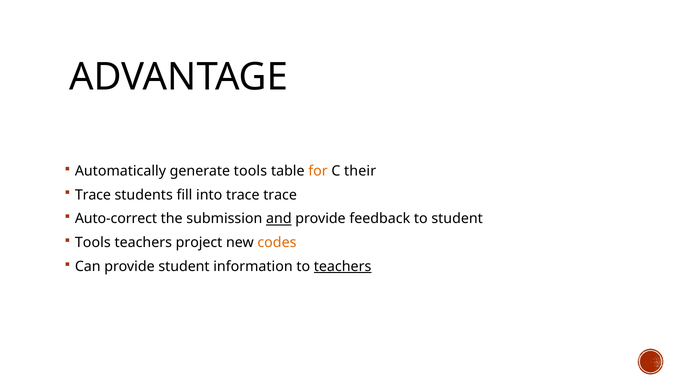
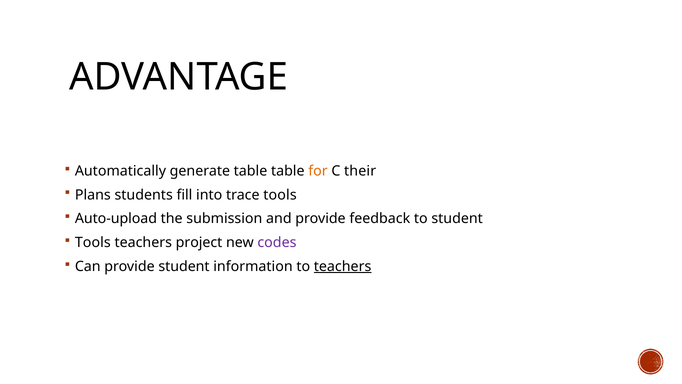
generate tools: tools -> table
Trace at (93, 195): Trace -> Plans
trace trace: trace -> tools
Auto-correct: Auto-correct -> Auto-upload
and underline: present -> none
codes colour: orange -> purple
